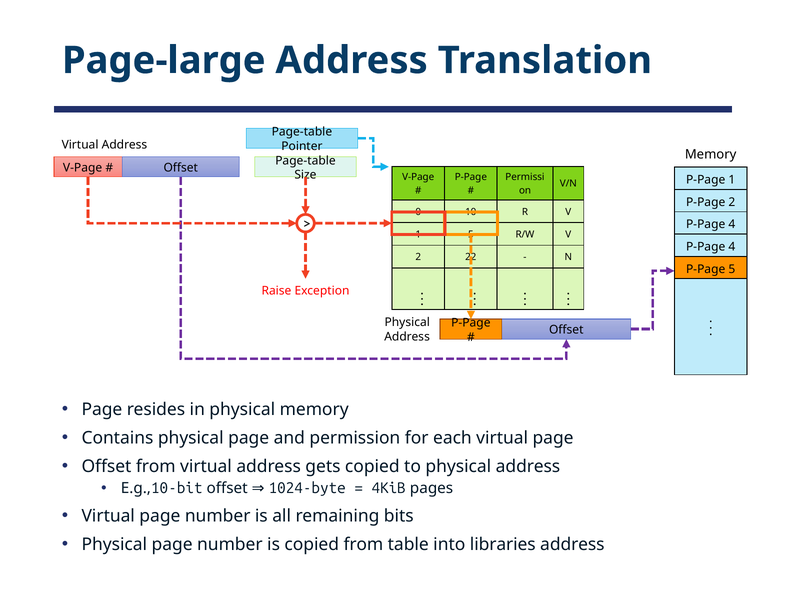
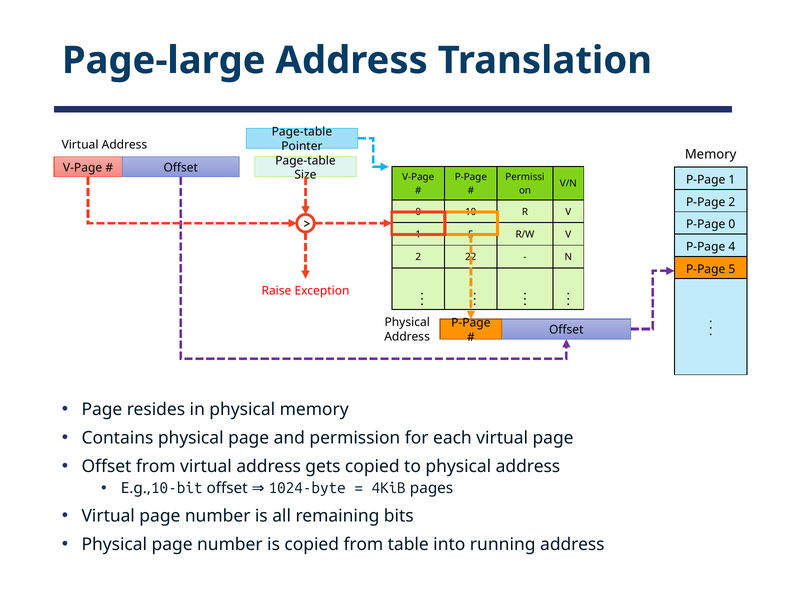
4 at (732, 224): 4 -> 0
libraries: libraries -> running
